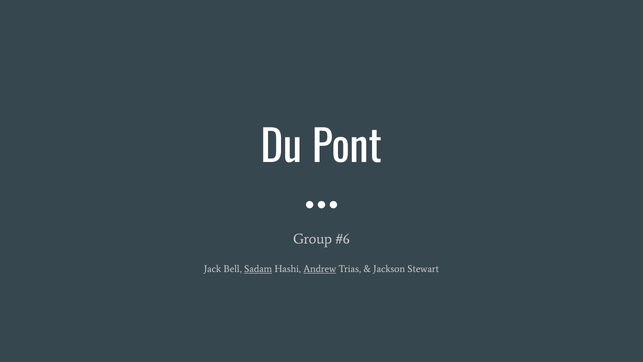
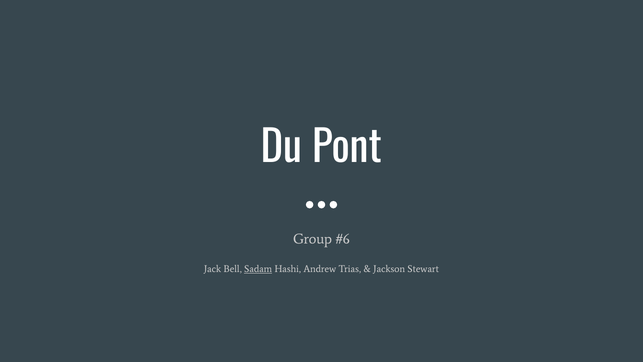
Andrew underline: present -> none
